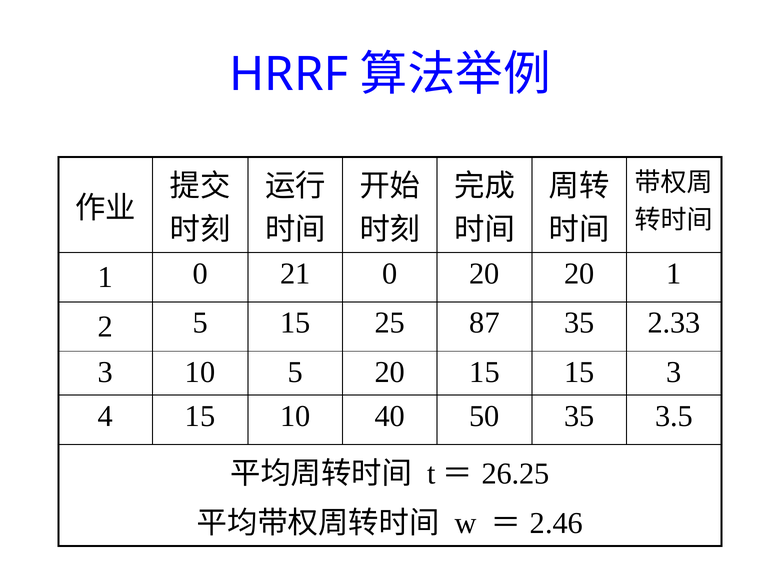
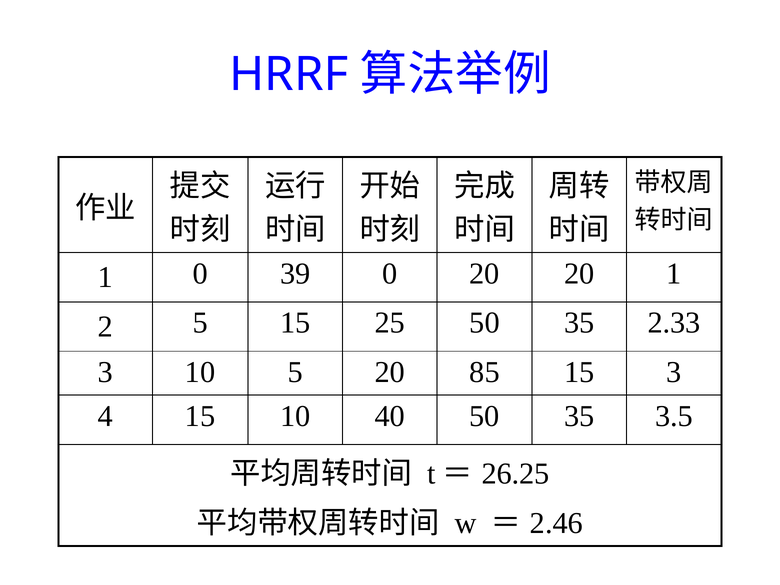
21: 21 -> 39
25 87: 87 -> 50
20 15: 15 -> 85
